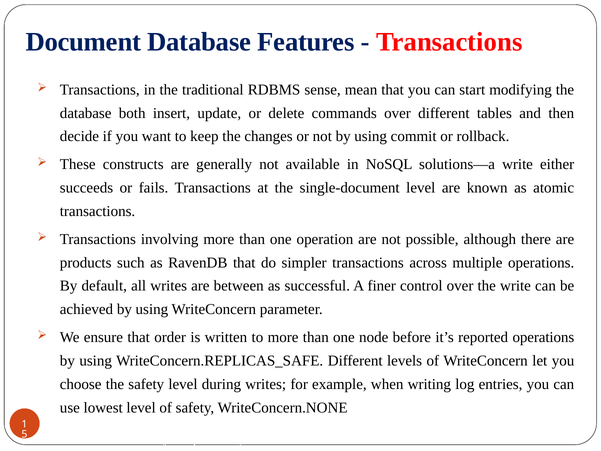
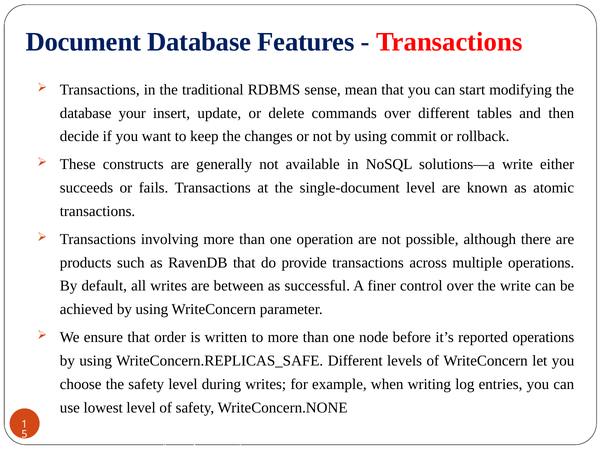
both: both -> your
simpler: simpler -> provide
